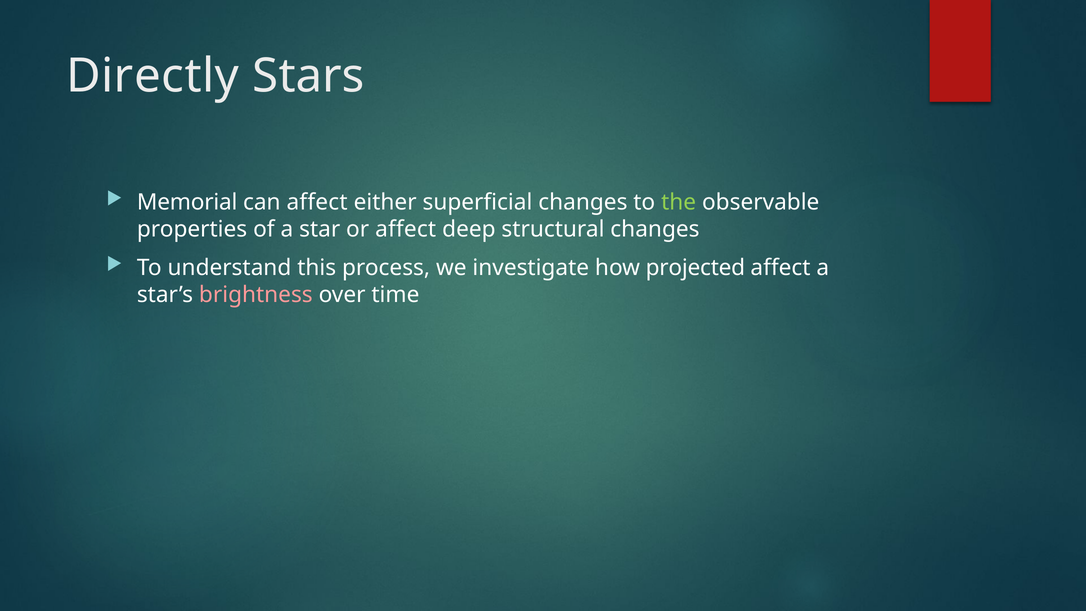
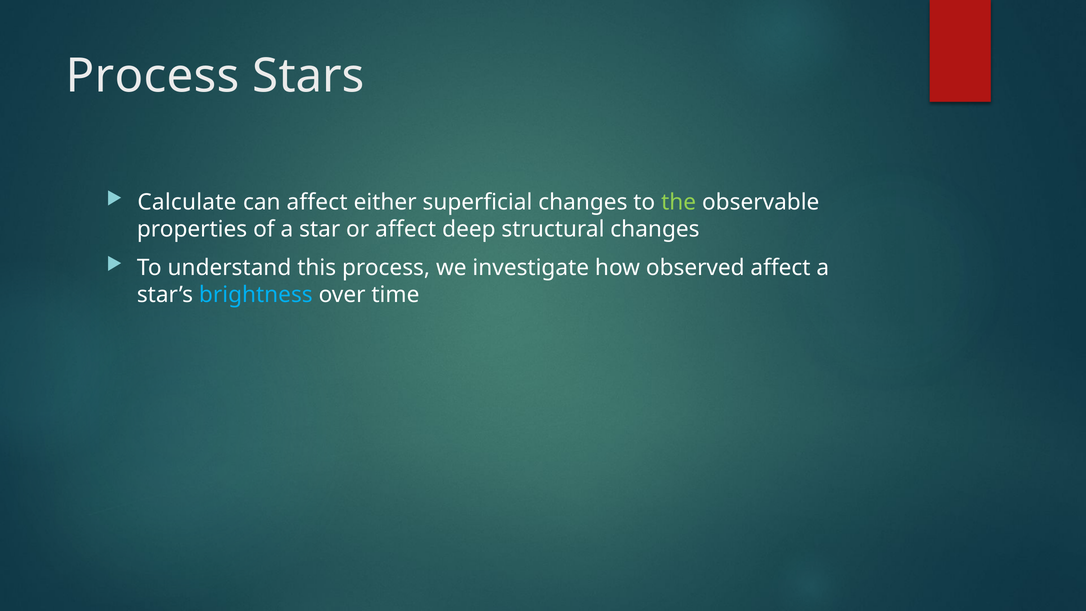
Directly at (153, 76): Directly -> Process
Memorial: Memorial -> Calculate
projected: projected -> observed
brightness colour: pink -> light blue
